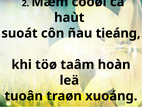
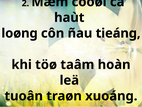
suoát: suoát -> loøng
